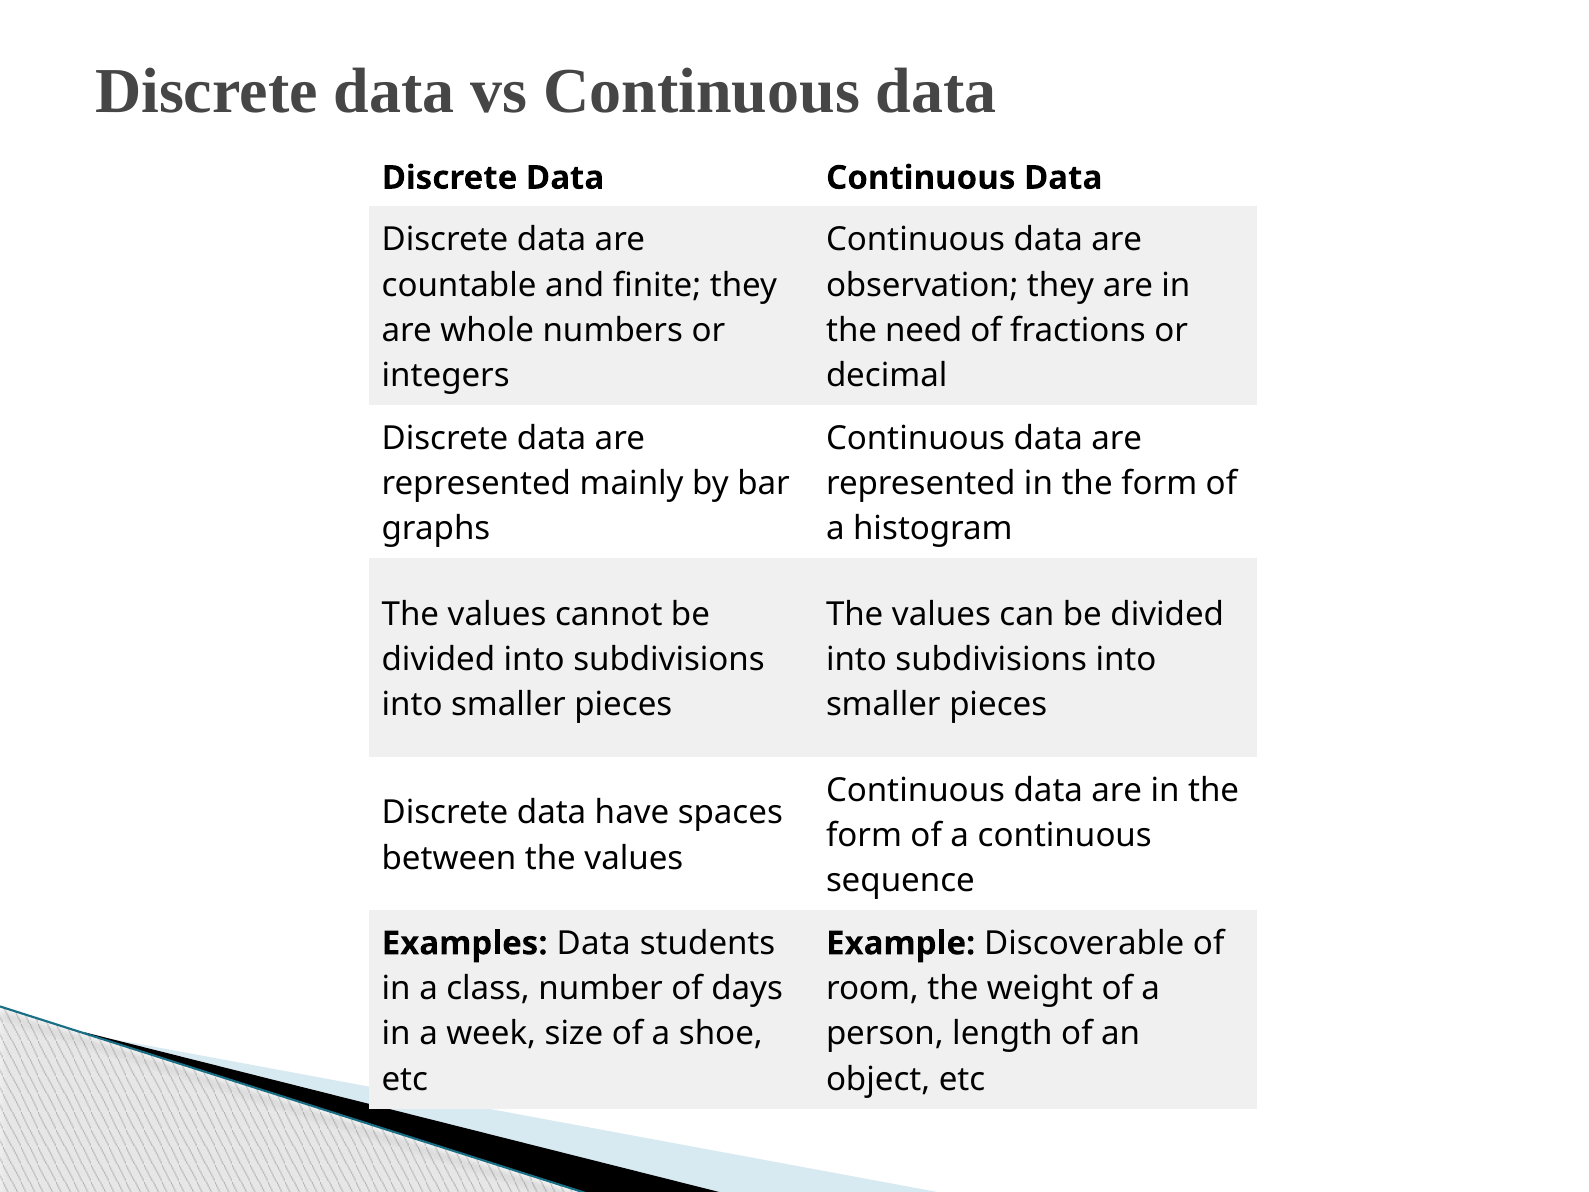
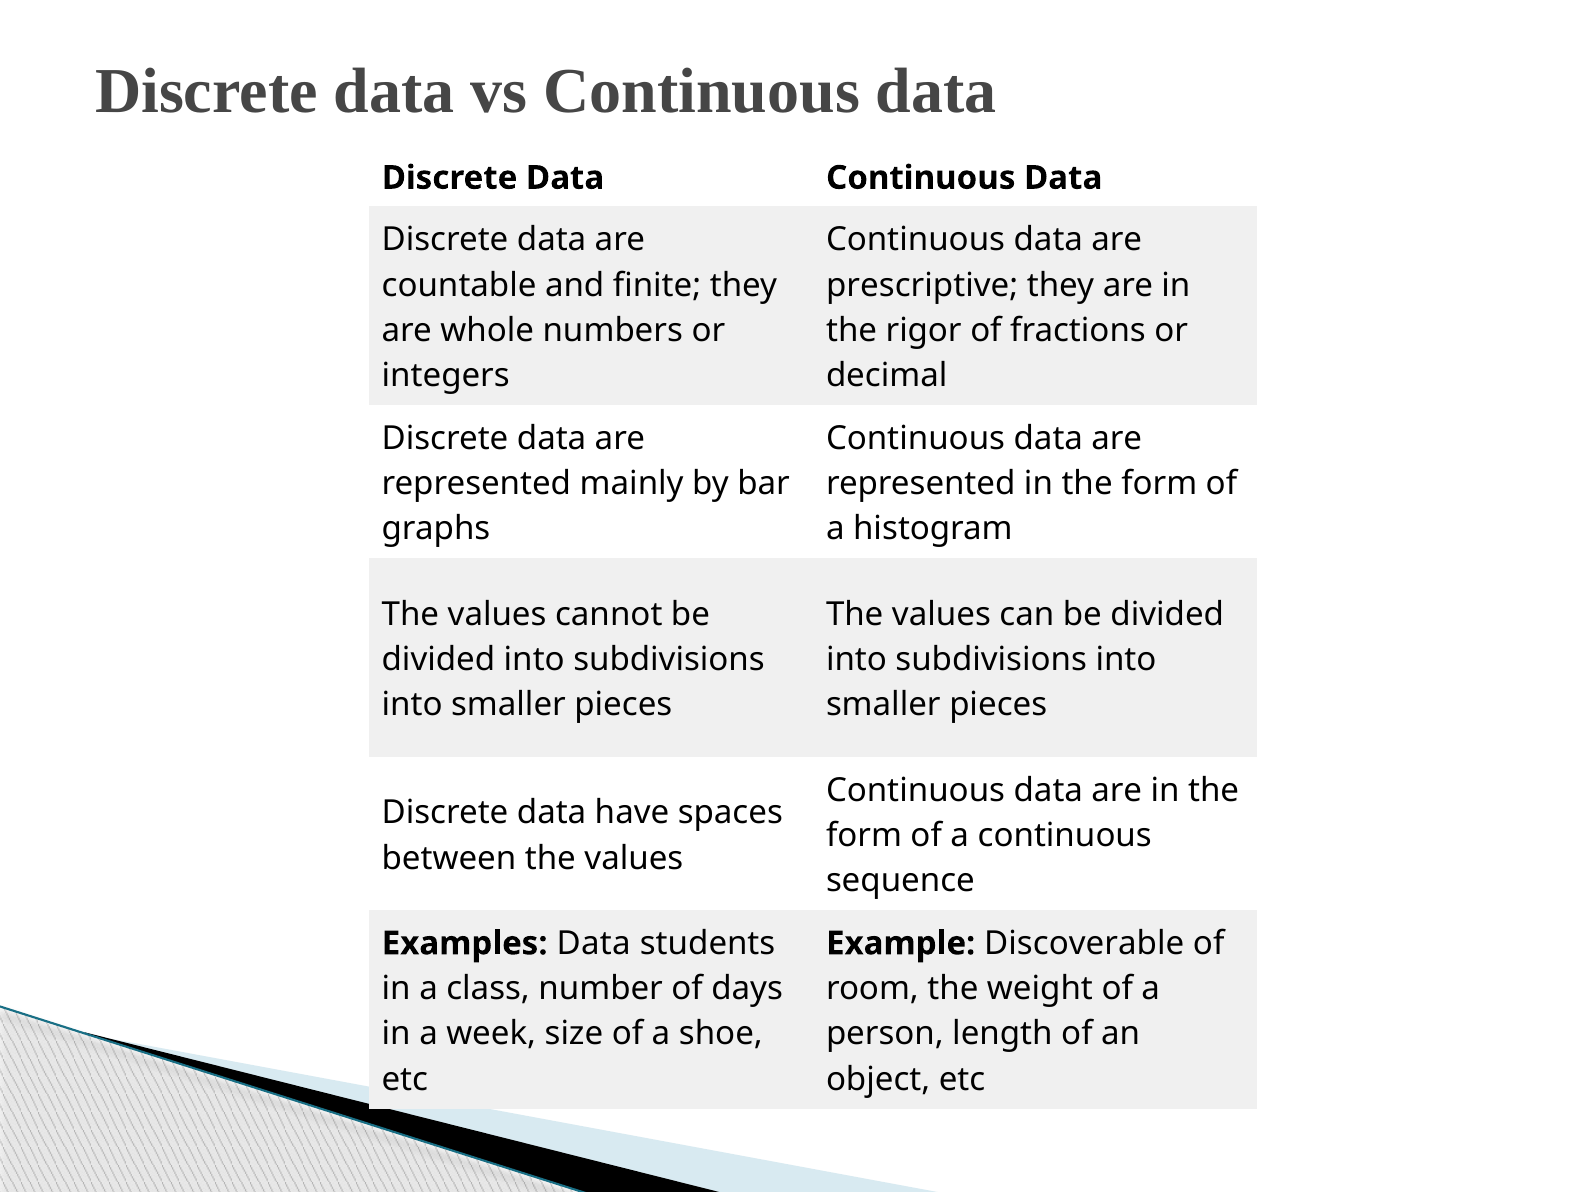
observation: observation -> prescriptive
need: need -> rigor
